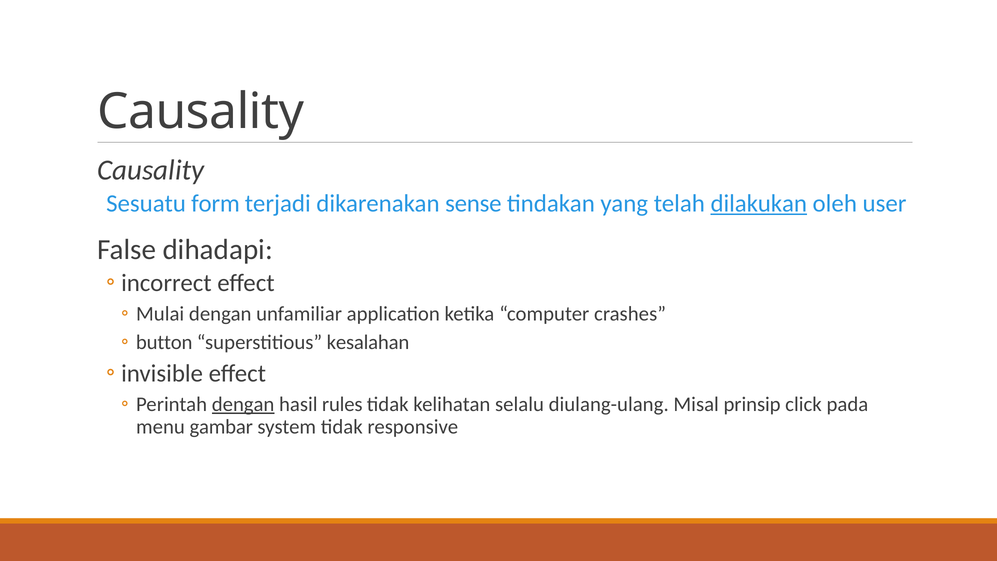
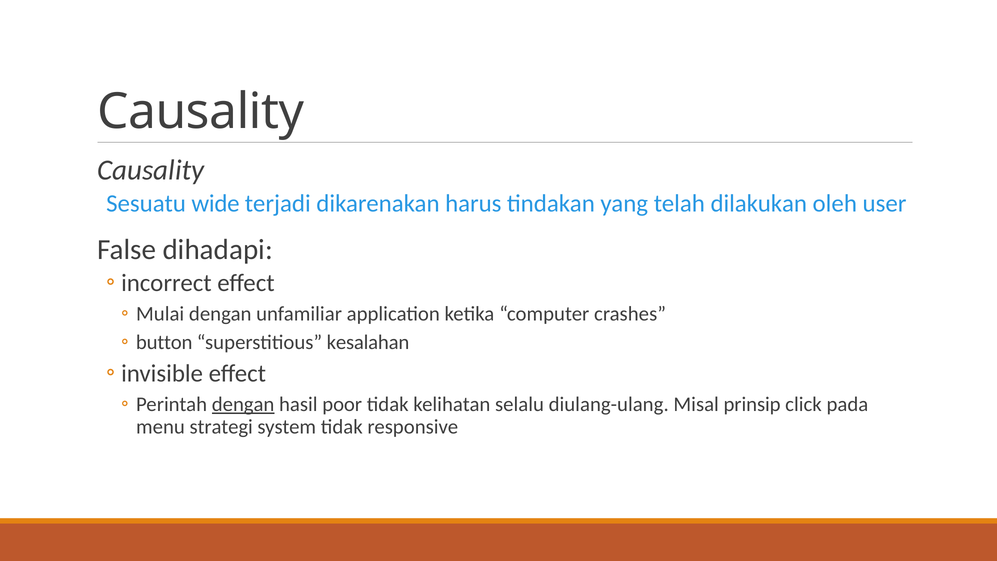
form: form -> wide
sense: sense -> harus
dilakukan underline: present -> none
rules: rules -> poor
gambar: gambar -> strategi
